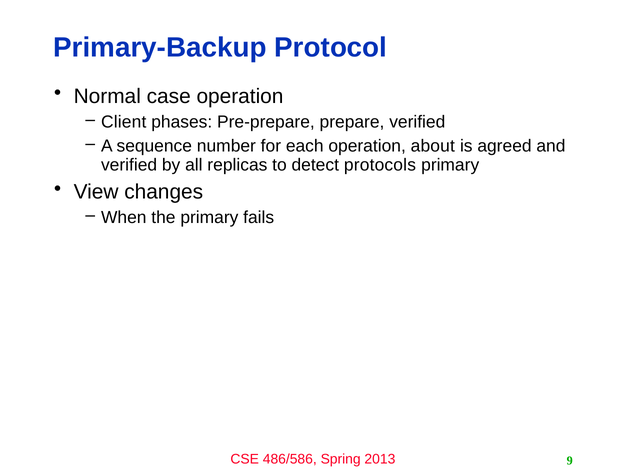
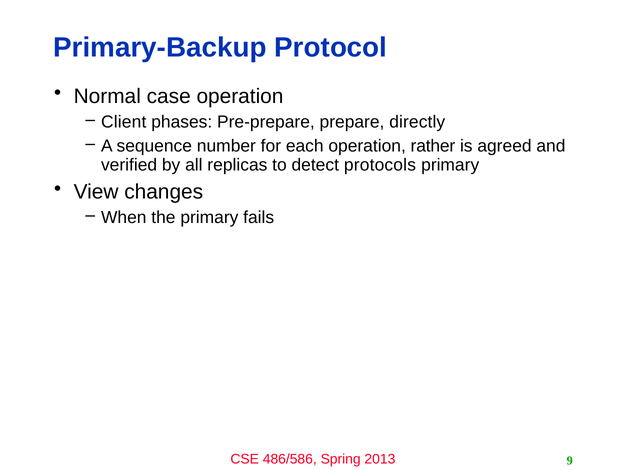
prepare verified: verified -> directly
about: about -> rather
